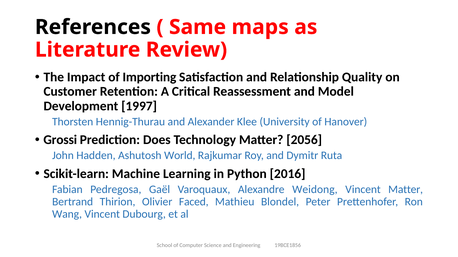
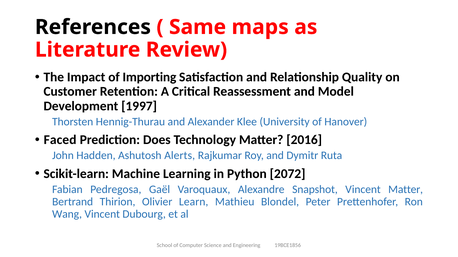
Grossi: Grossi -> Faced
2056: 2056 -> 2016
World: World -> Alerts
2016: 2016 -> 2072
Weidong: Weidong -> Snapshot
Faced: Faced -> Learn
